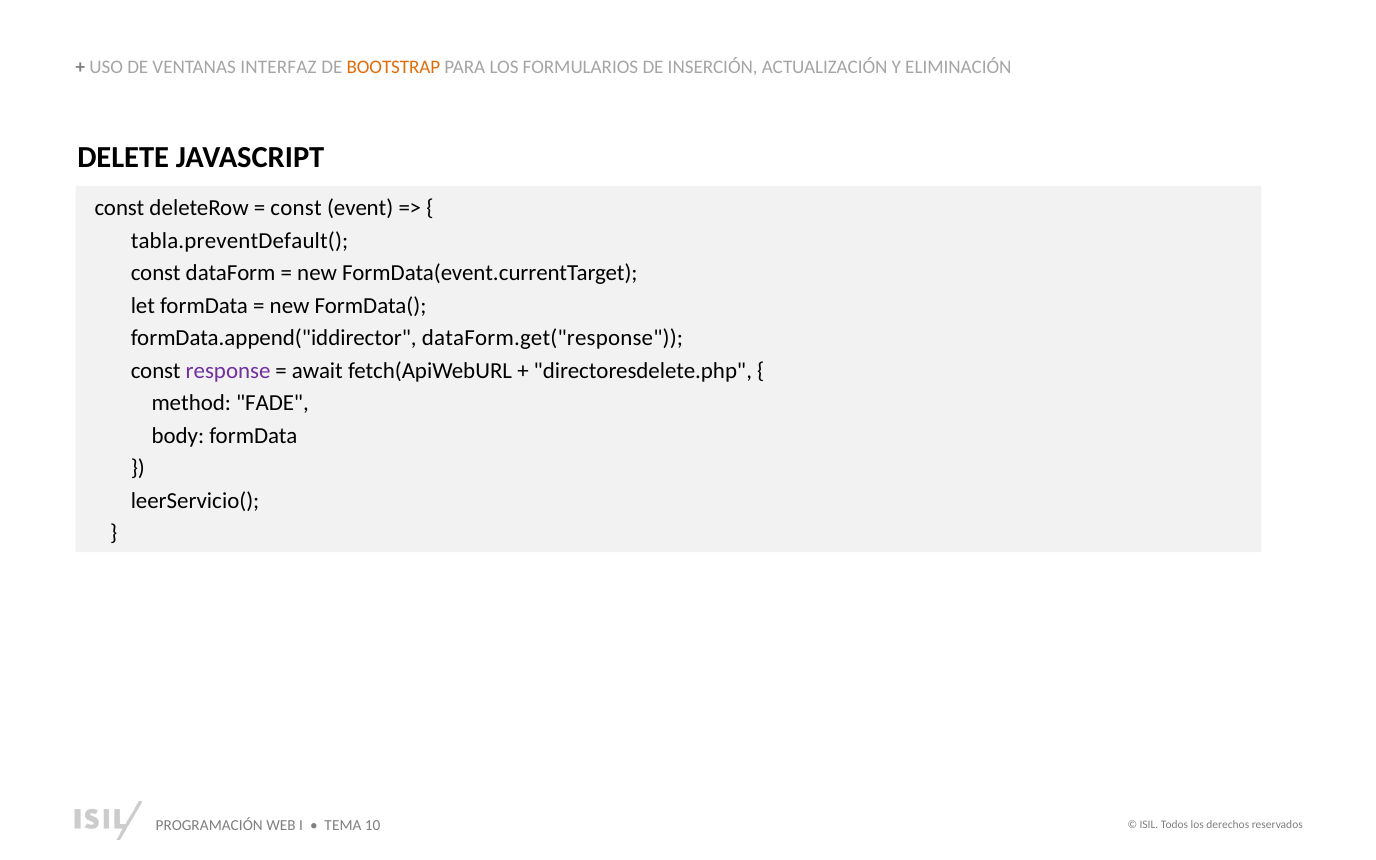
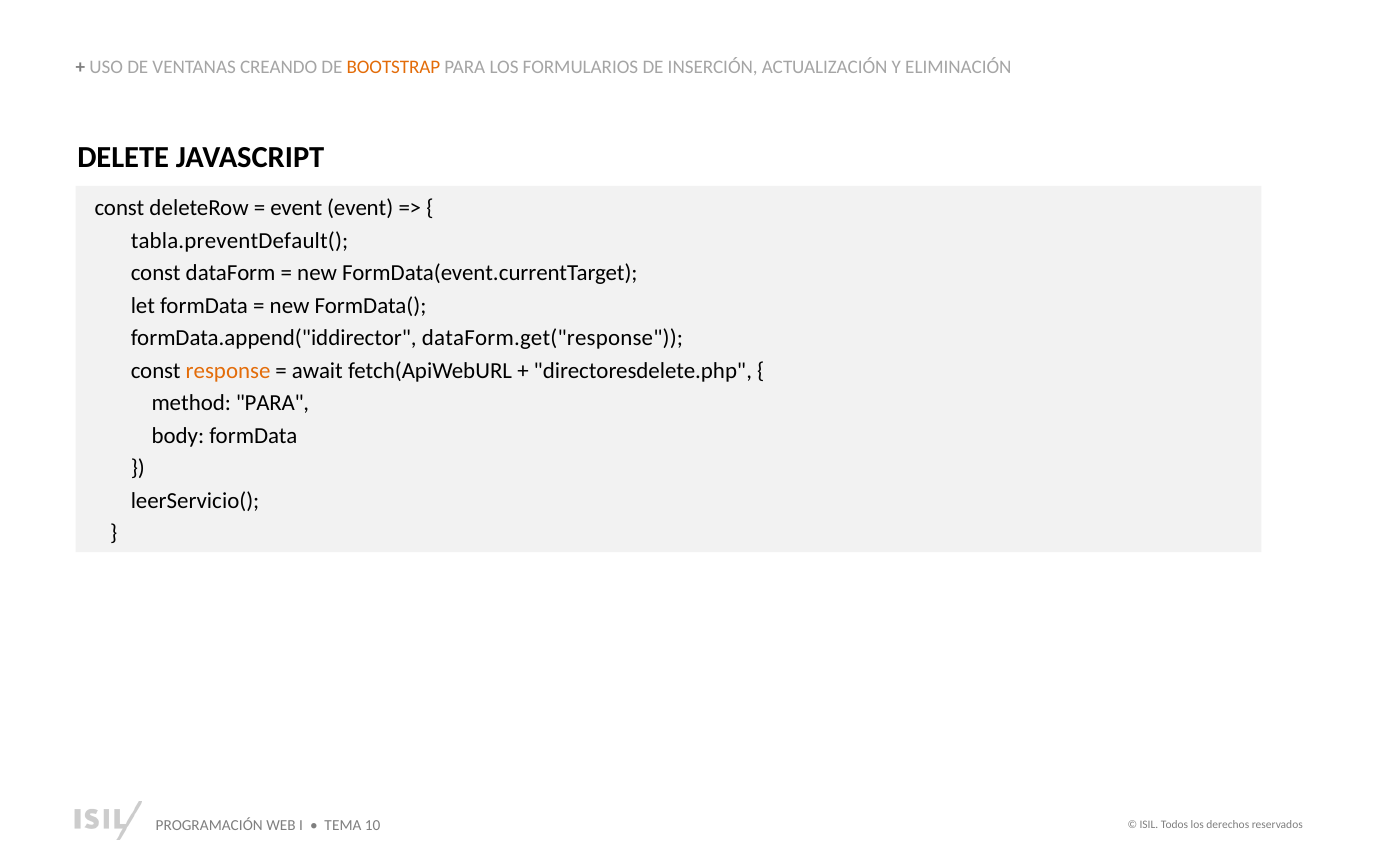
INTERFAZ: INTERFAZ -> CREANDO
const at (296, 208): const -> event
response colour: purple -> orange
method FADE: FADE -> PARA
